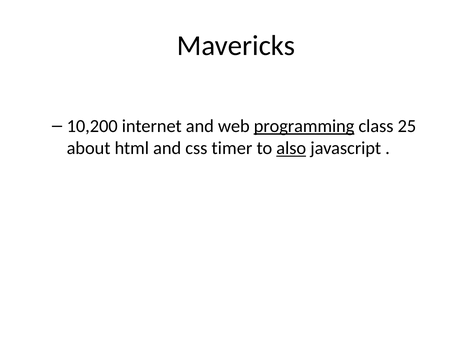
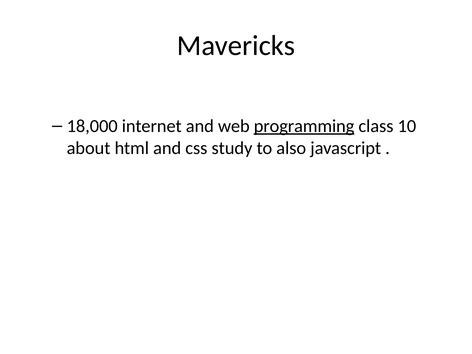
10,200: 10,200 -> 18,000
25: 25 -> 10
timer: timer -> study
also underline: present -> none
